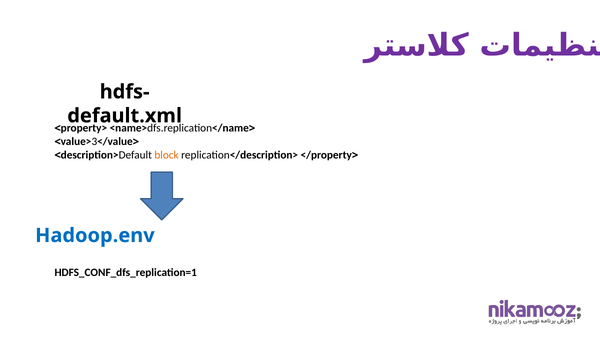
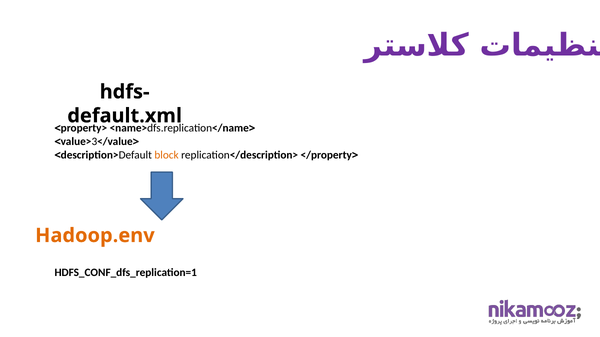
Hadoop.env colour: blue -> orange
